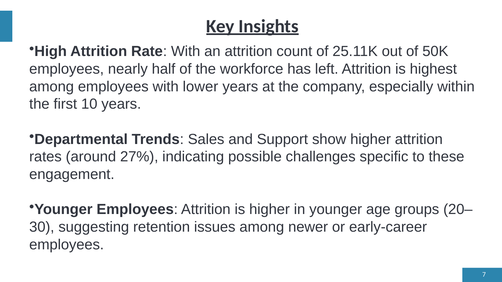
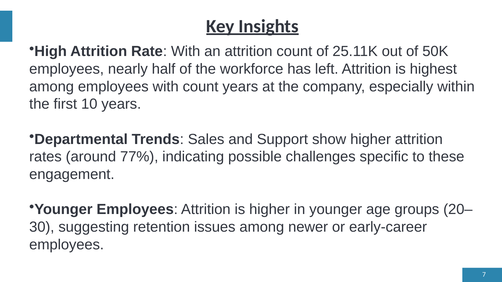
with lower: lower -> count
27%: 27% -> 77%
